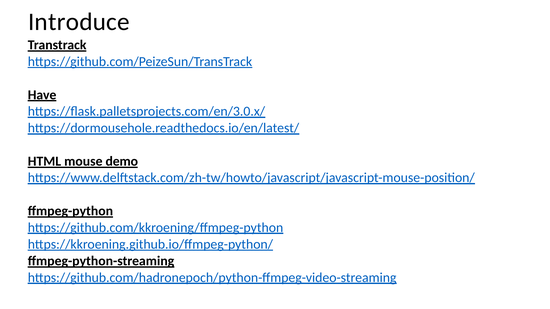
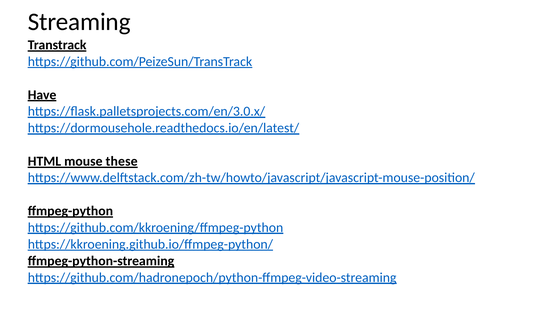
Introduce: Introduce -> Streaming
demo: demo -> these
